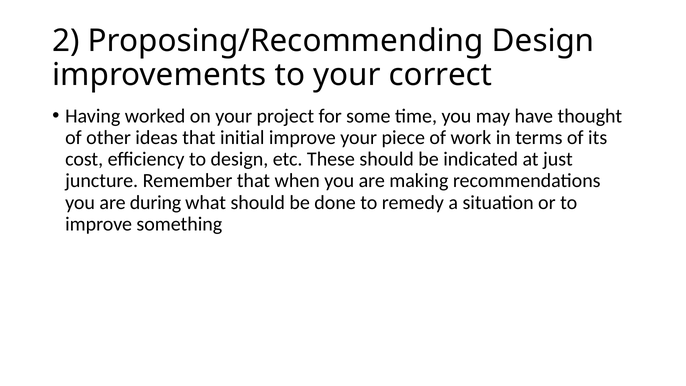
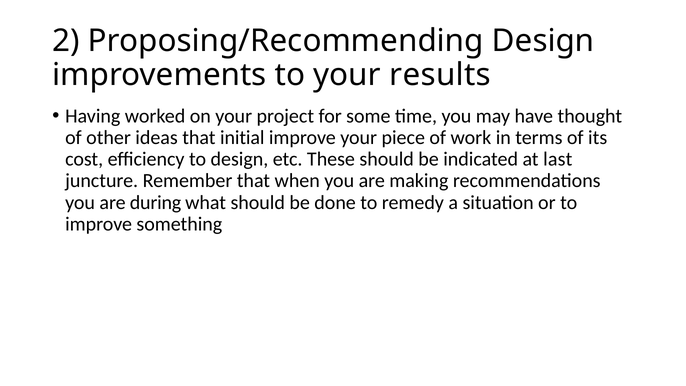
correct: correct -> results
just: just -> last
